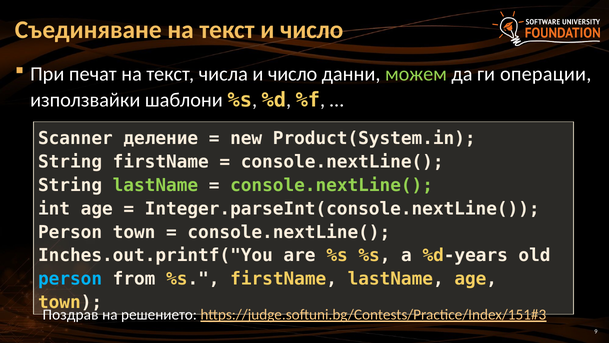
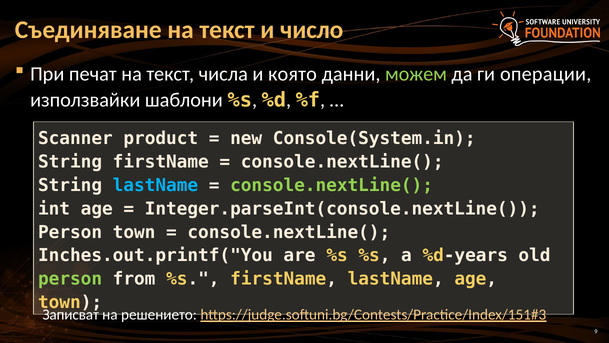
числа и число: число -> която
деление: деление -> product
Product(System.in: Product(System.in -> Console(System.in
lastName at (155, 185) colour: light green -> light blue
person at (70, 279) colour: light blue -> light green
Поздрав: Поздрав -> Записват
